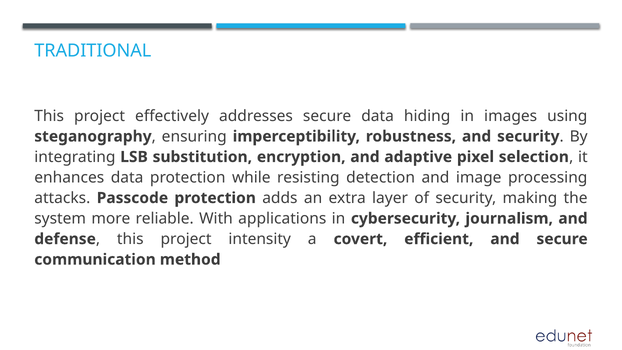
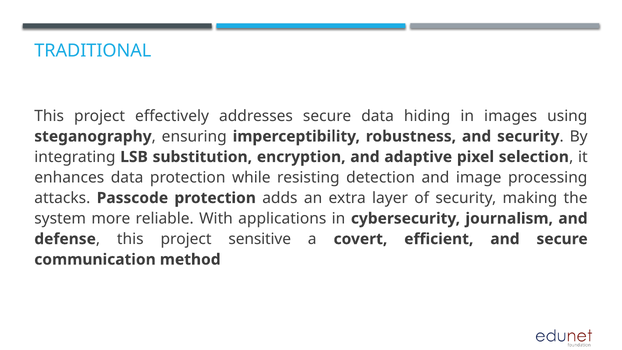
intensity: intensity -> sensitive
